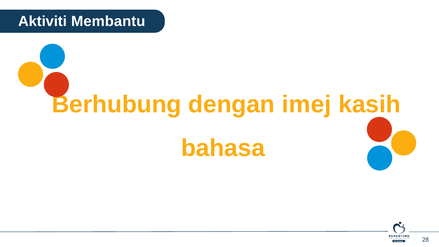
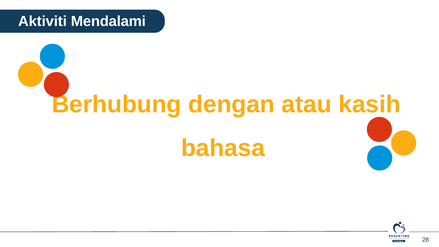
Membantu: Membantu -> Mendalami
imej: imej -> atau
